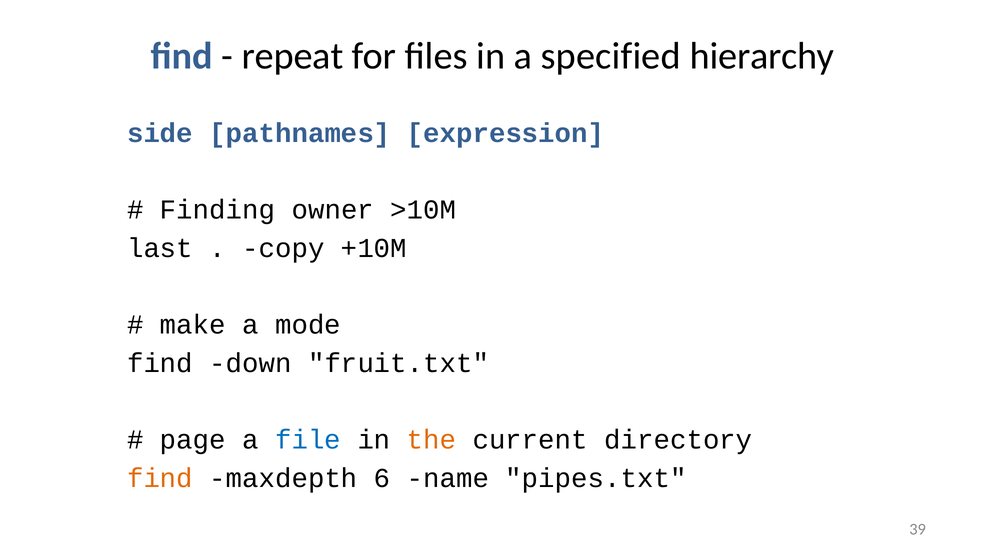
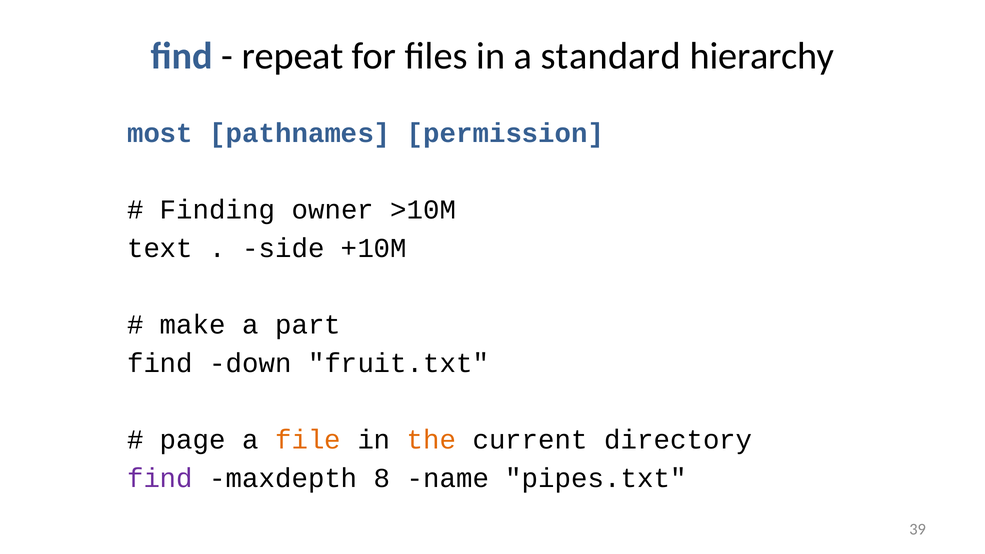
specified: specified -> standard
side: side -> most
expression: expression -> permission
last: last -> text
copy: copy -> side
mode: mode -> part
file colour: blue -> orange
find at (160, 478) colour: orange -> purple
6: 6 -> 8
